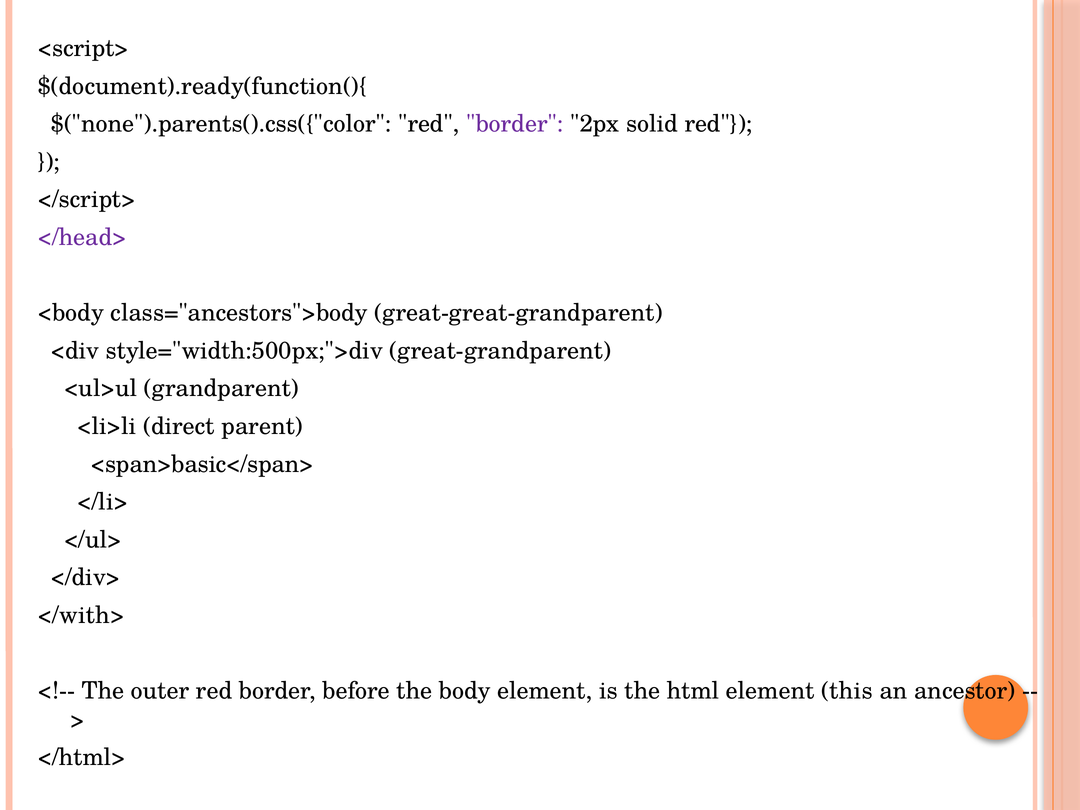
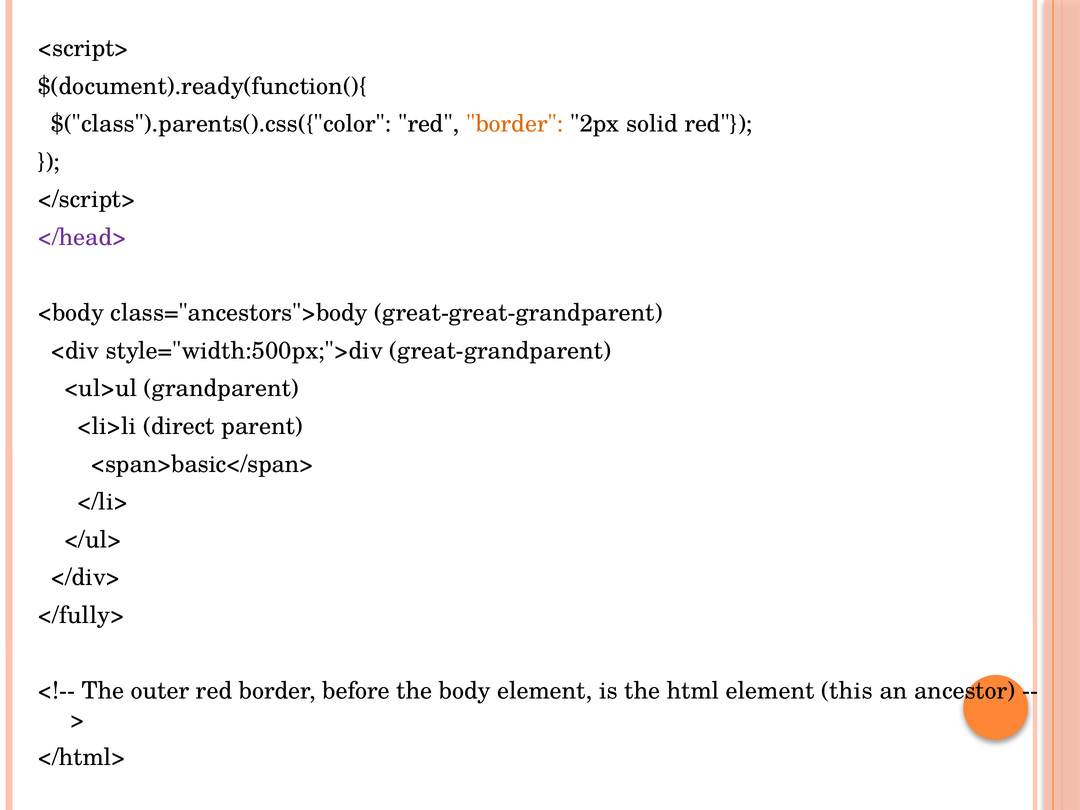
$("none").parents().css({"color: $("none").parents().css({"color -> $("class").parents().css({"color
border at (515, 124) colour: purple -> orange
</with>: </with> -> </fully>
